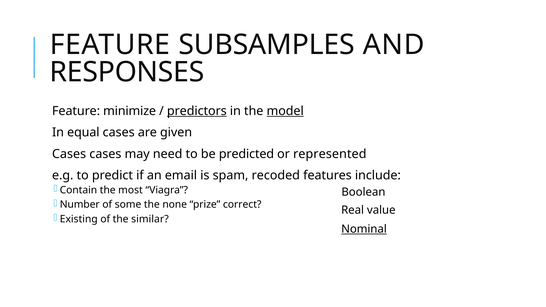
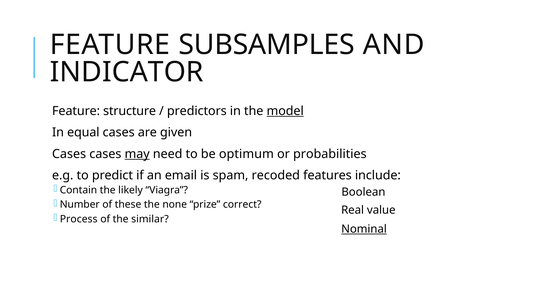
RESPONSES: RESPONSES -> INDICATOR
minimize: minimize -> structure
predictors underline: present -> none
may underline: none -> present
predicted: predicted -> optimum
represented: represented -> probabilities
most: most -> likely
some: some -> these
Existing: Existing -> Process
